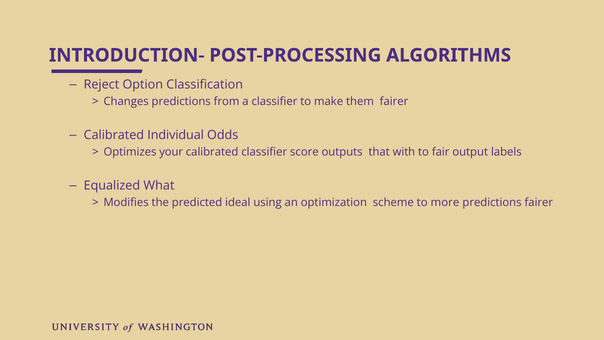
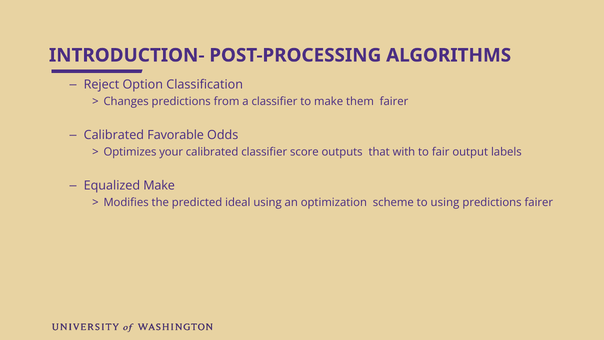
Individual: Individual -> Favorable
Equalized What: What -> Make
to more: more -> using
